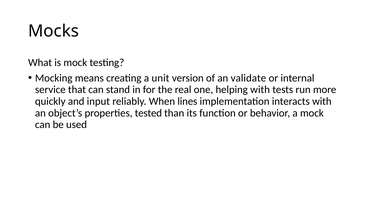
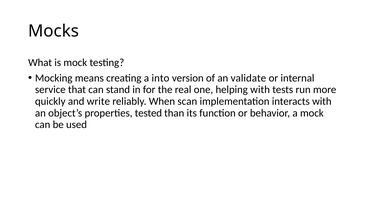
unit: unit -> into
input: input -> write
lines: lines -> scan
